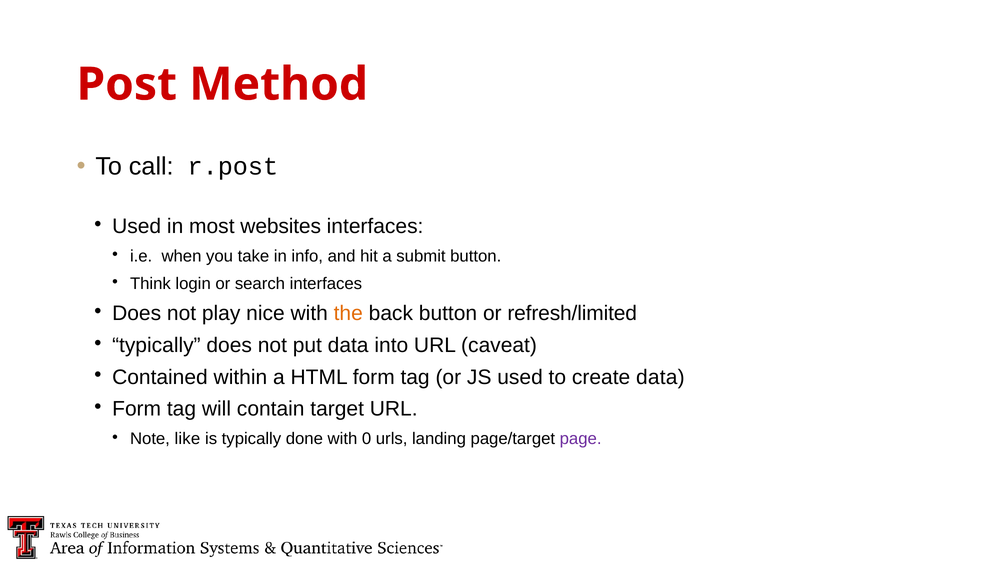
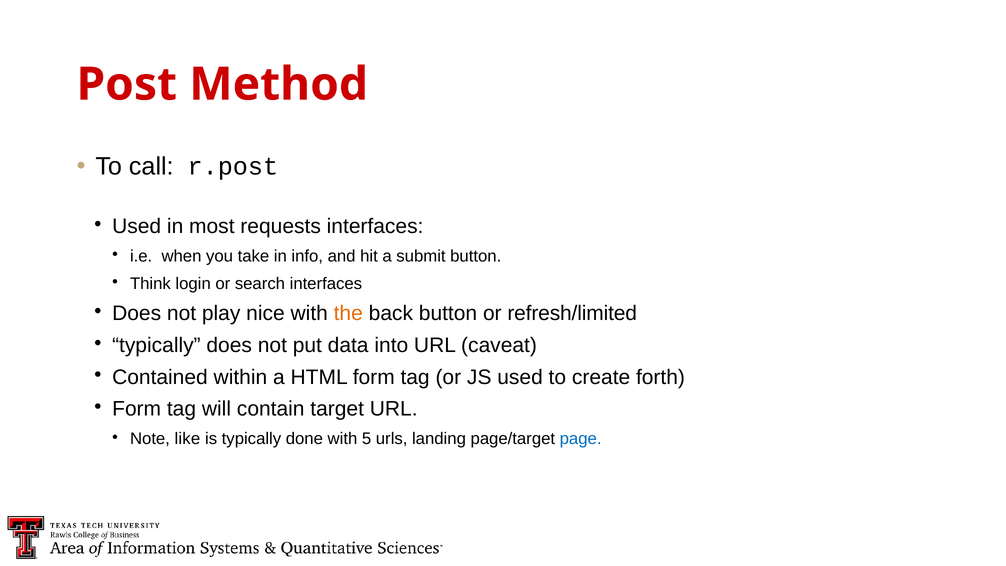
websites: websites -> requests
create data: data -> forth
0: 0 -> 5
page colour: purple -> blue
